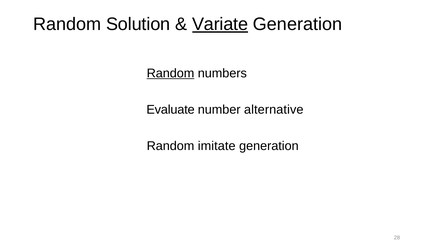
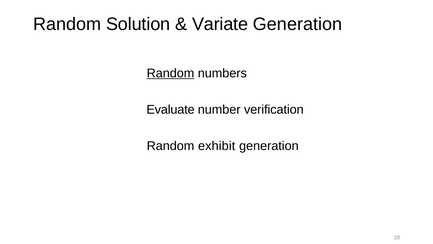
Variate underline: present -> none
alternative: alternative -> verification
imitate: imitate -> exhibit
